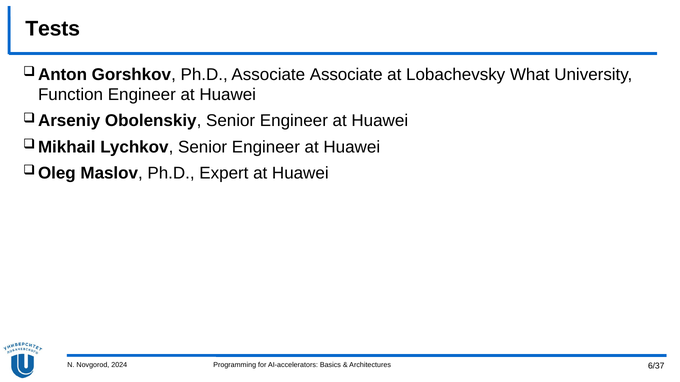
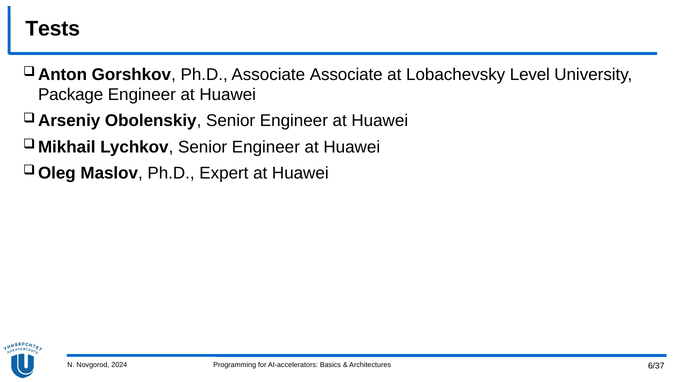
What: What -> Level
Function: Function -> Package
